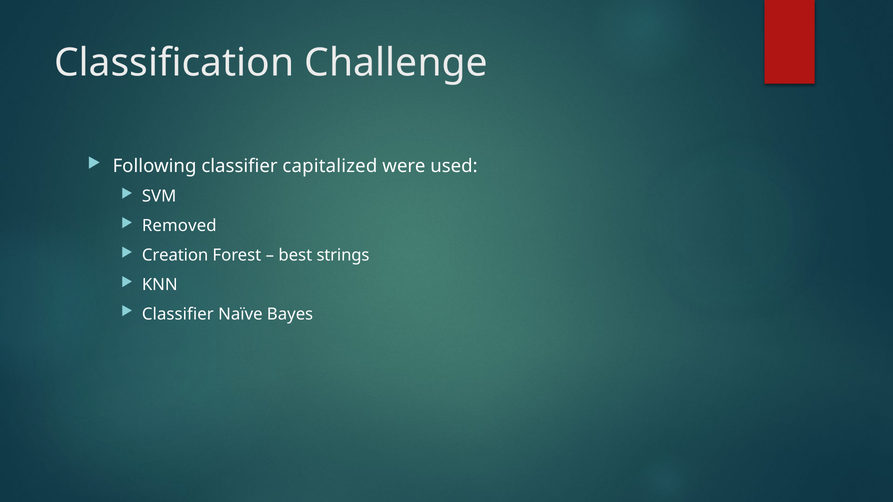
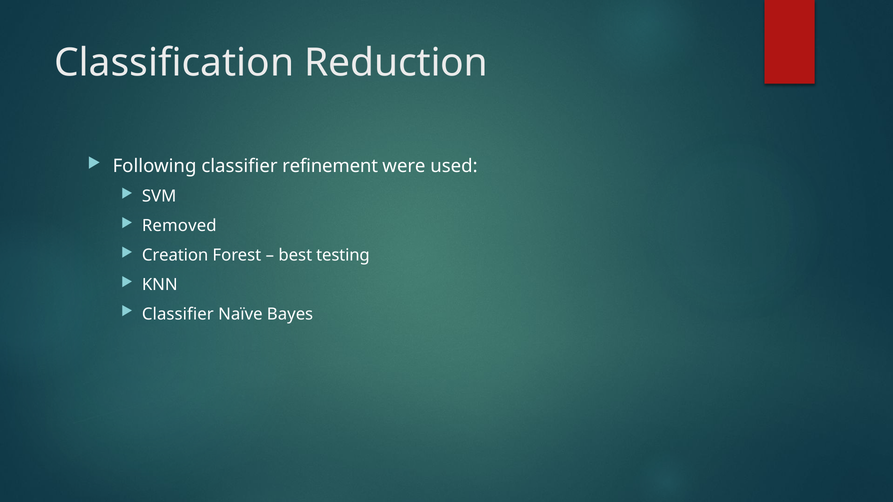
Challenge: Challenge -> Reduction
capitalized: capitalized -> refinement
strings: strings -> testing
